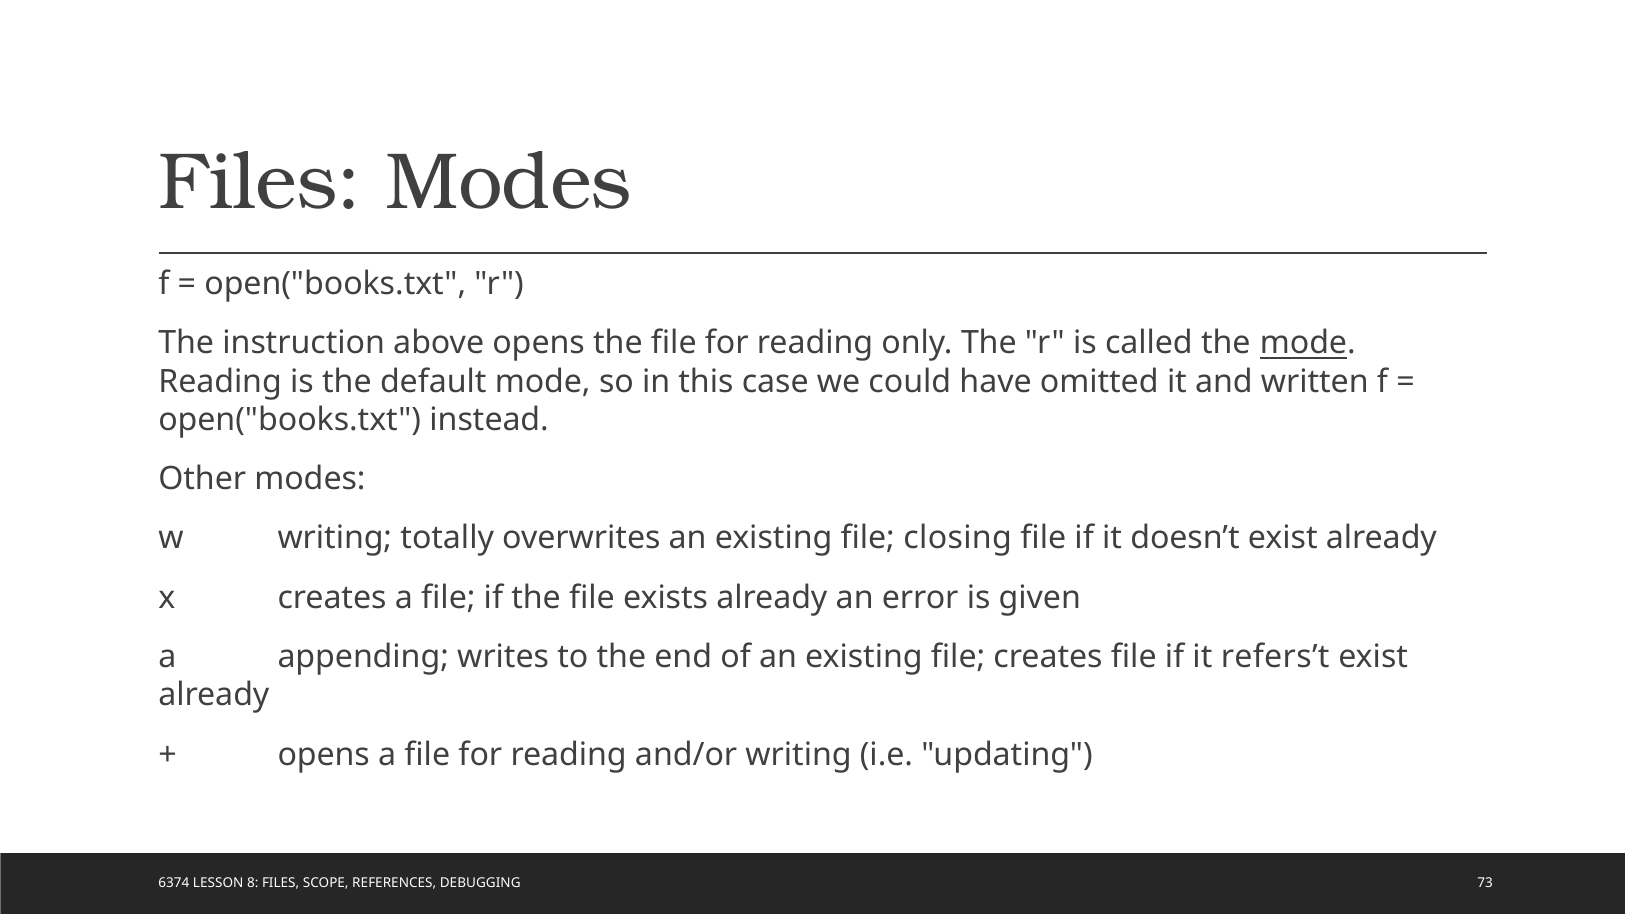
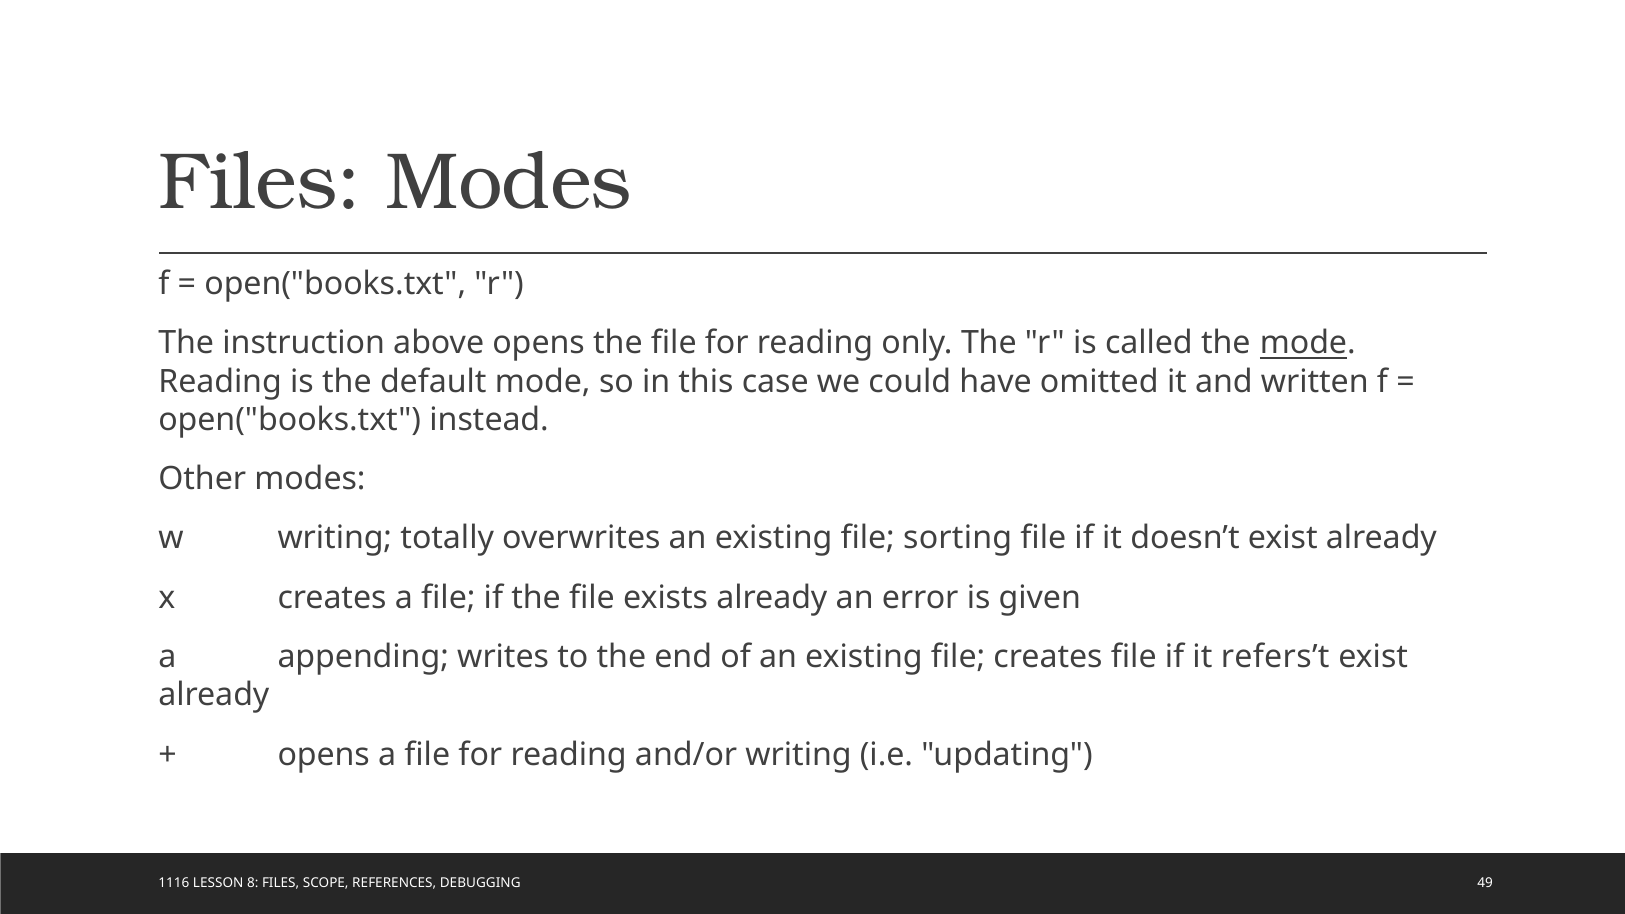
closing: closing -> sorting
6374: 6374 -> 1116
73: 73 -> 49
